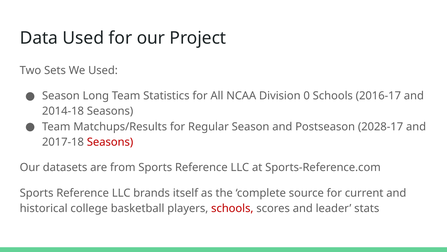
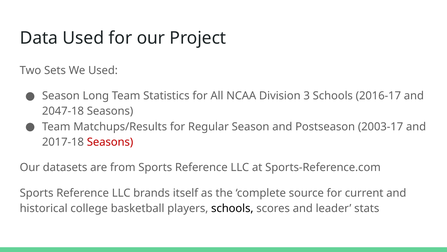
0: 0 -> 3
2014-18: 2014-18 -> 2047-18
2028-17: 2028-17 -> 2003-17
schools at (232, 208) colour: red -> black
